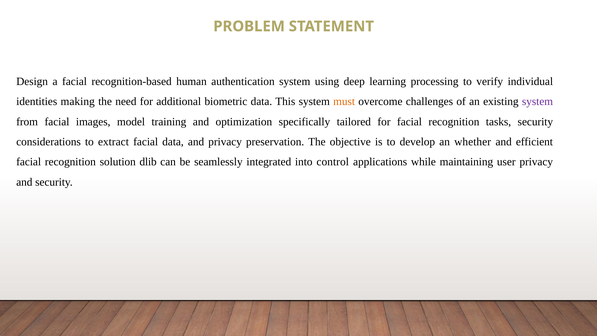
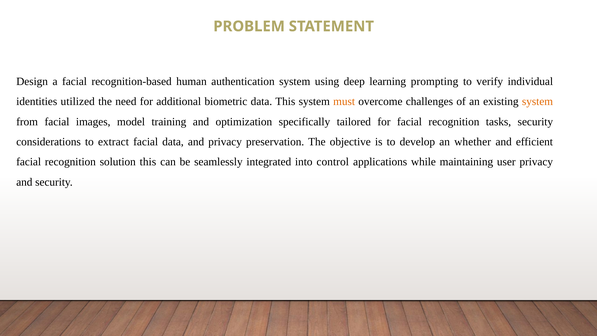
processing: processing -> prompting
making: making -> utilized
system at (537, 101) colour: purple -> orange
solution dlib: dlib -> this
